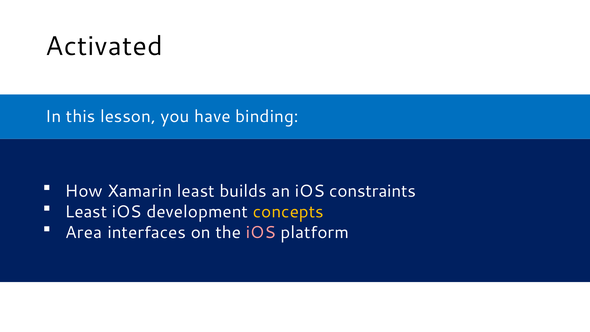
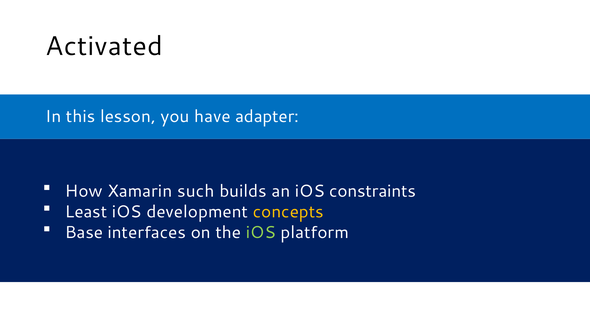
binding: binding -> adapter
Xamarin least: least -> such
Area: Area -> Base
iOS at (261, 232) colour: pink -> light green
